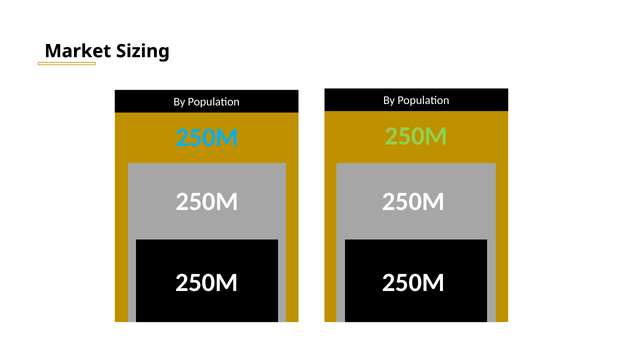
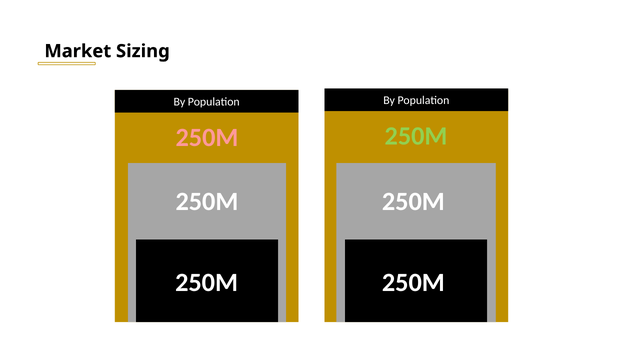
250M at (207, 138) colour: light blue -> pink
